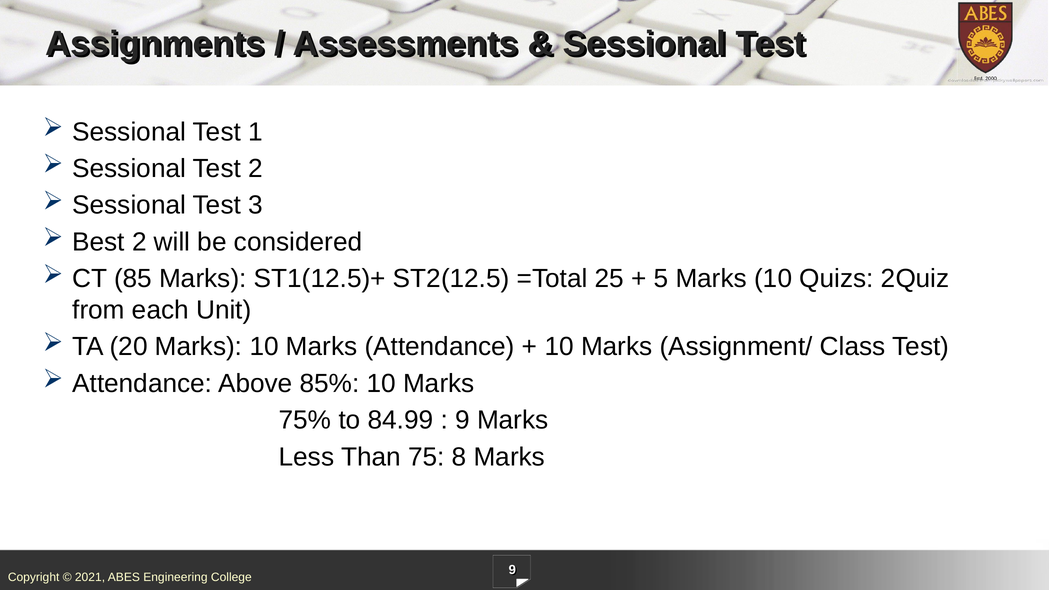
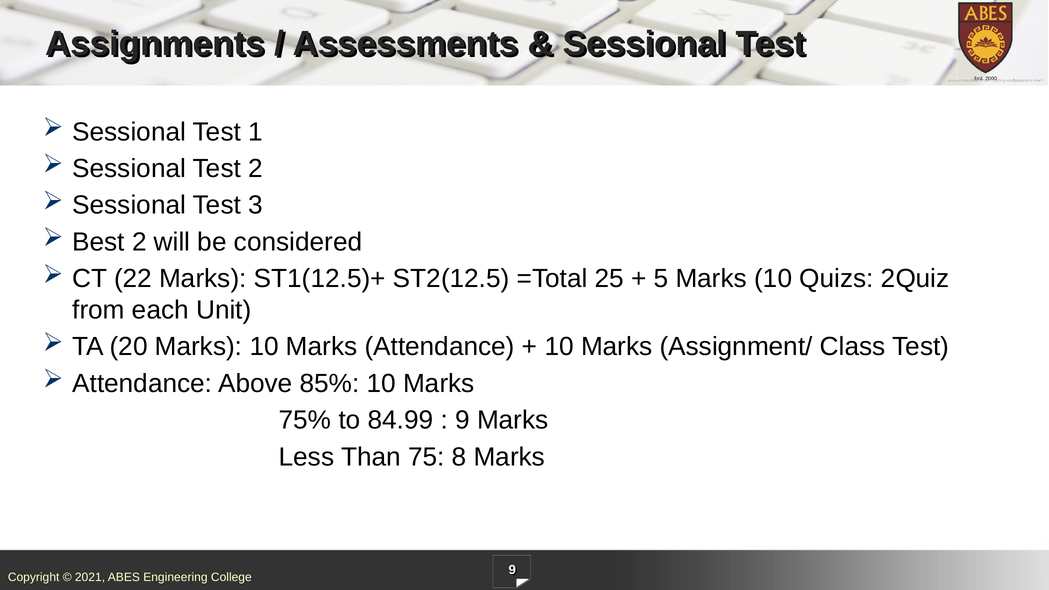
85: 85 -> 22
